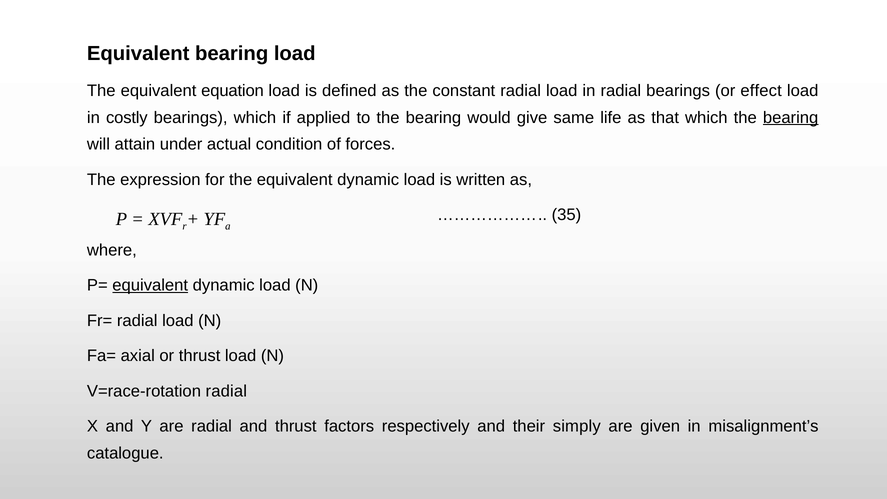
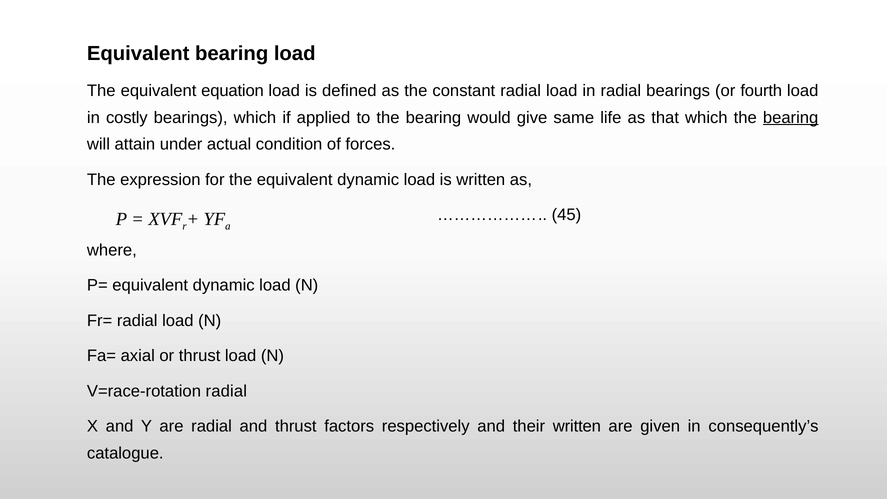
effect: effect -> fourth
35: 35 -> 45
equivalent at (150, 285) underline: present -> none
their simply: simply -> written
misalignment’s: misalignment’s -> consequently’s
